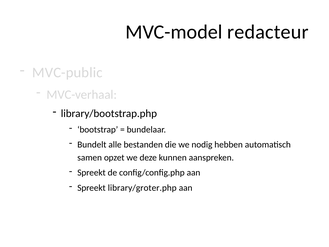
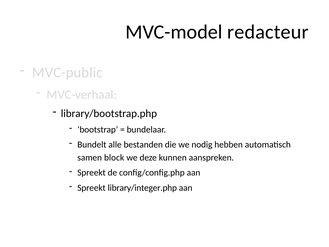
opzet: opzet -> block
library/groter.php: library/groter.php -> library/integer.php
